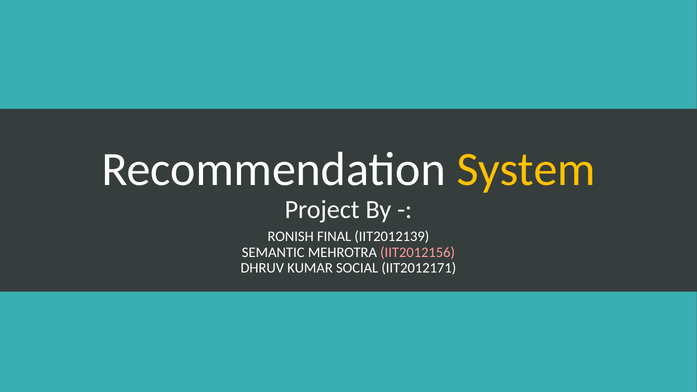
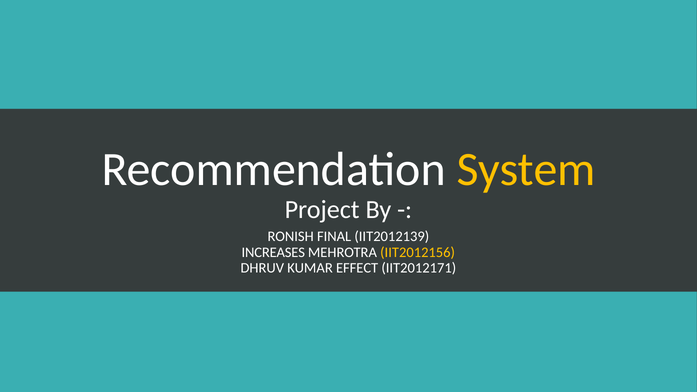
SEMANTIC: SEMANTIC -> INCREASES
IIT2012156 colour: pink -> yellow
SOCIAL: SOCIAL -> EFFECT
